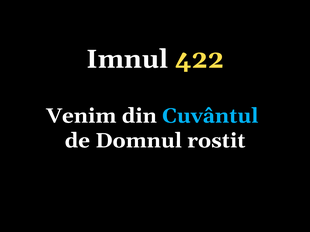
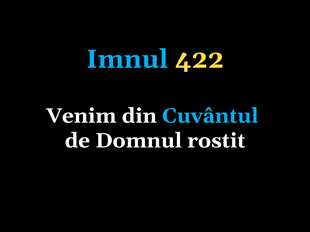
Imnul colour: white -> light blue
